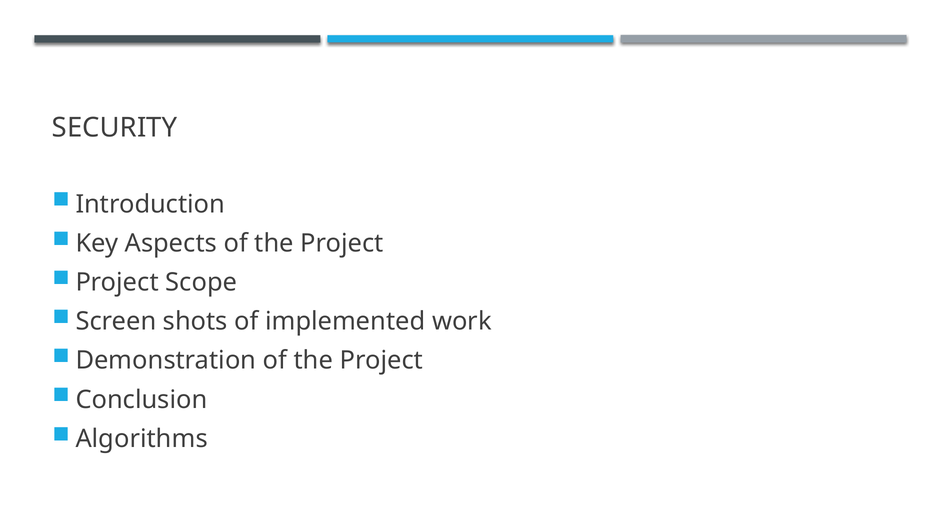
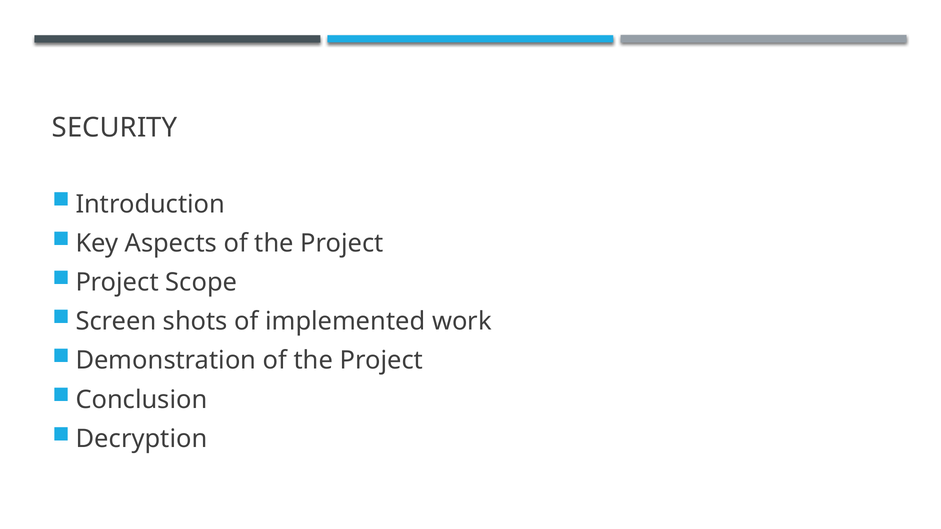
Algorithms: Algorithms -> Decryption
